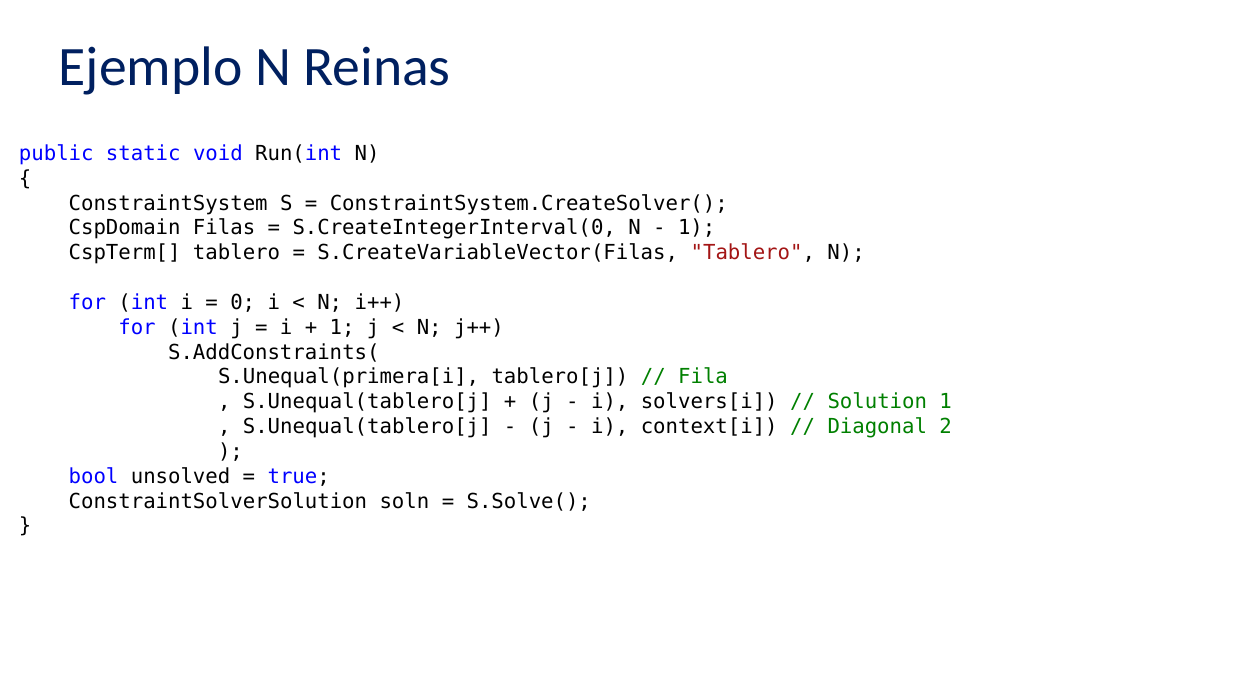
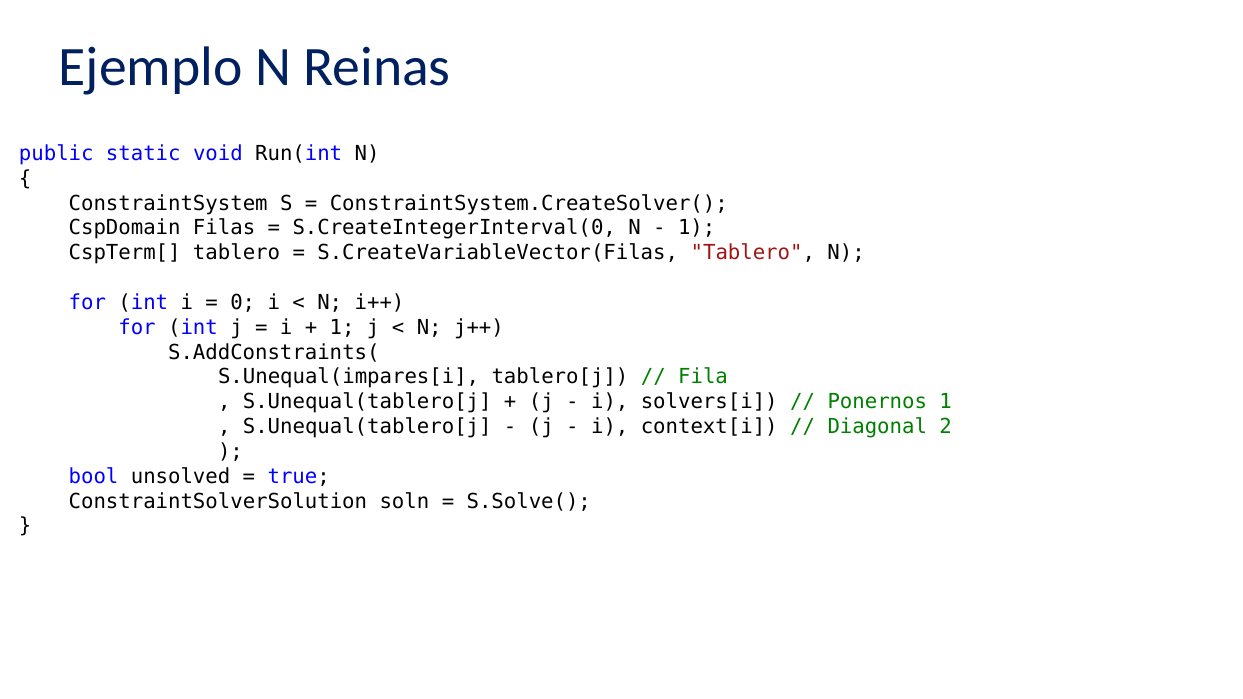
S.Unequal(primera[i: S.Unequal(primera[i -> S.Unequal(impares[i
Solution: Solution -> Ponernos
